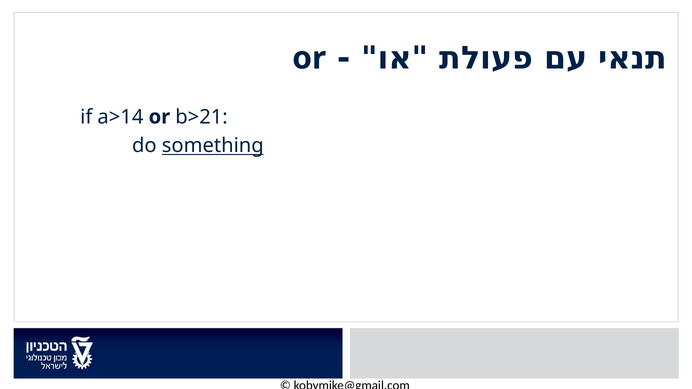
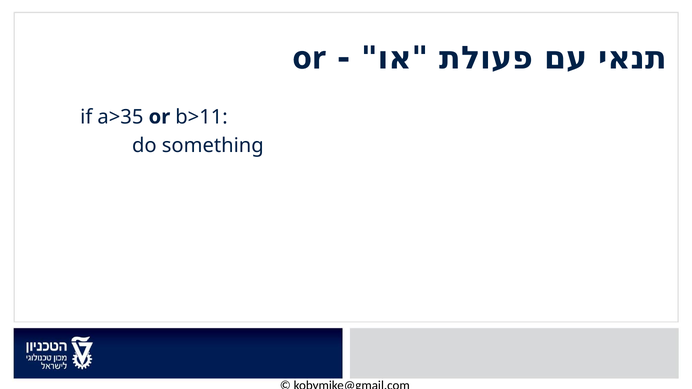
a>14: a>14 -> a>35
b>21: b>21 -> b>11
something underline: present -> none
